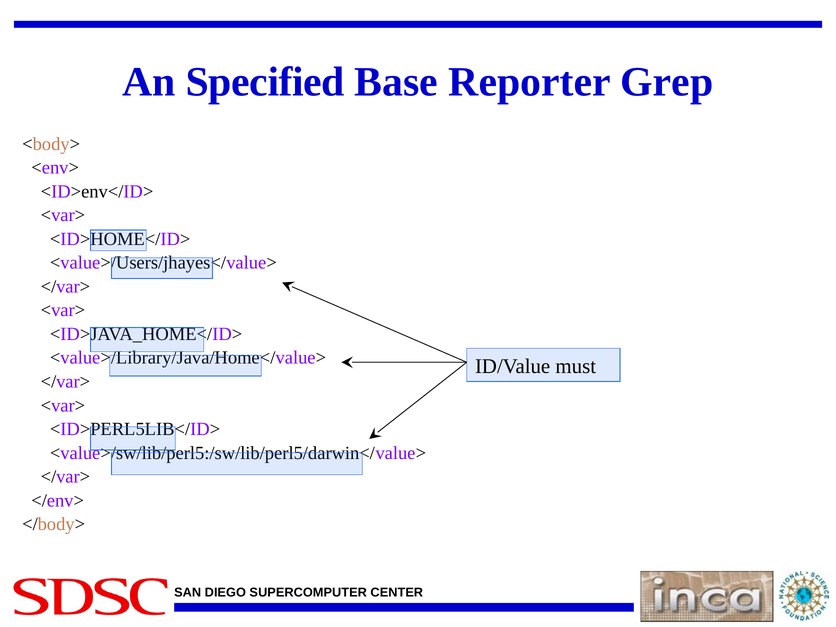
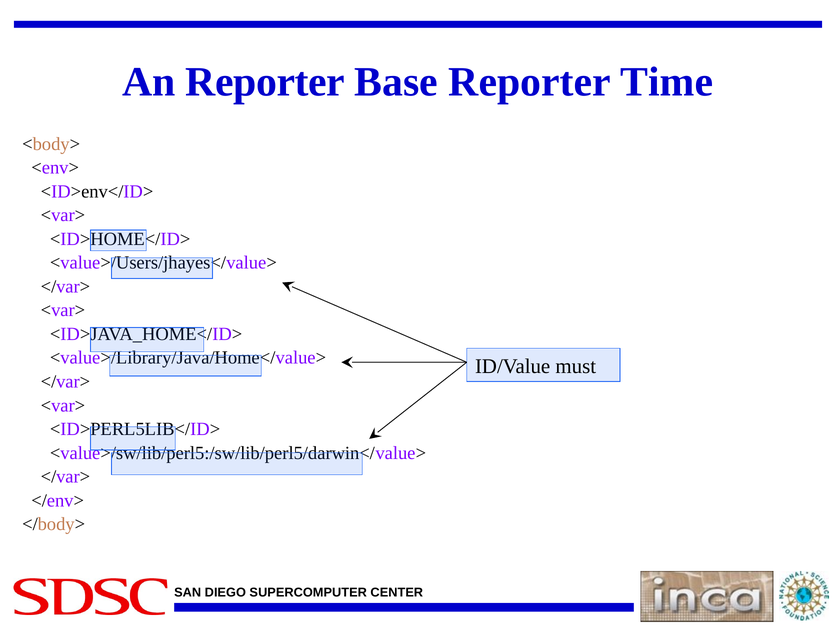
An Specified: Specified -> Reporter
Grep: Grep -> Time
